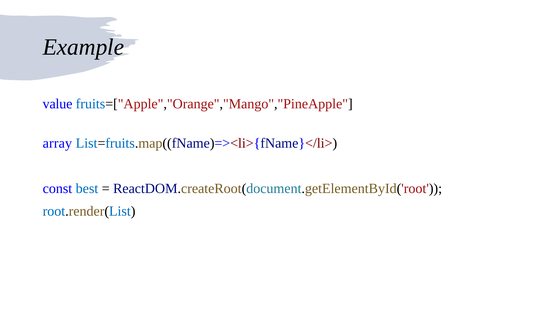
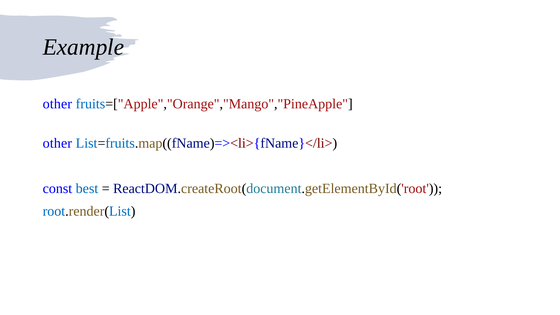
value at (58, 104): value -> other
array at (57, 143): array -> other
